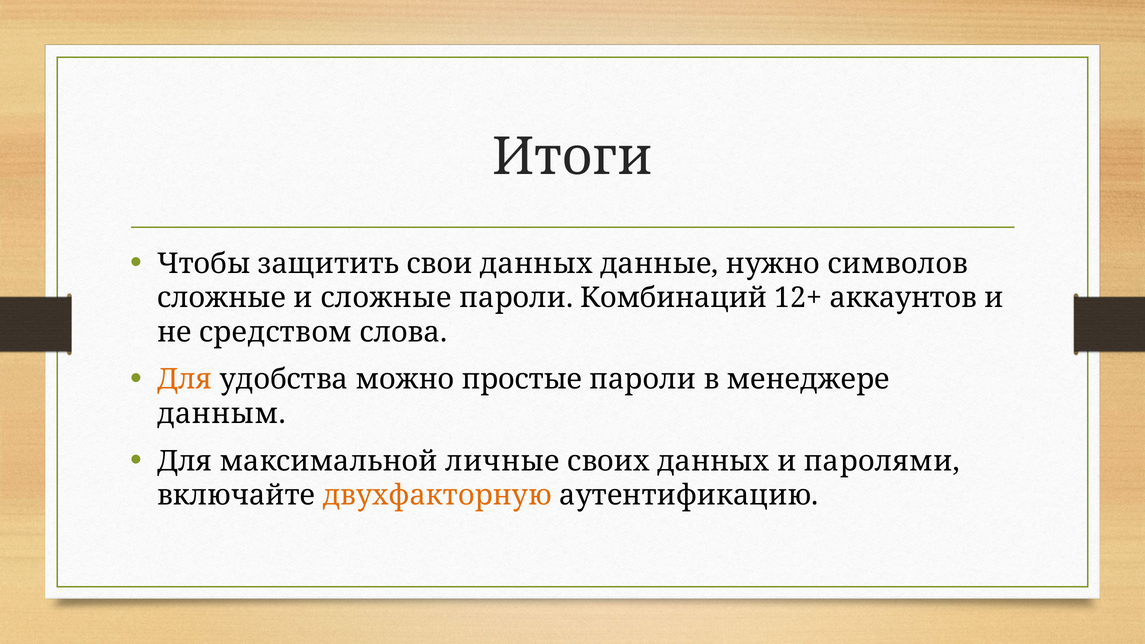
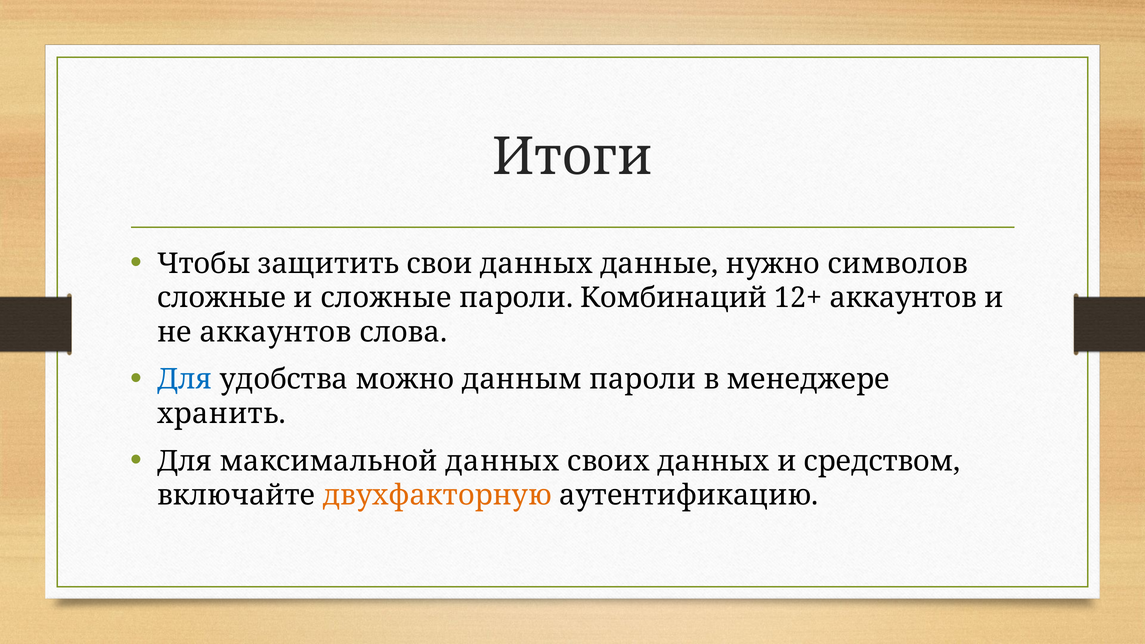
не средством: средством -> аккаунтов
Для at (185, 380) colour: orange -> blue
простые: простые -> данным
данным: данным -> хранить
максимальной личные: личные -> данных
паролями: паролями -> средством
